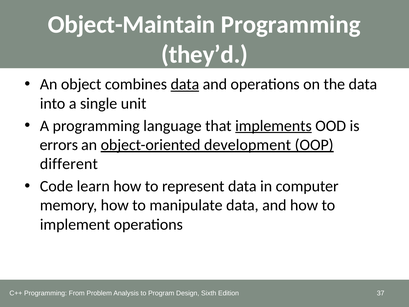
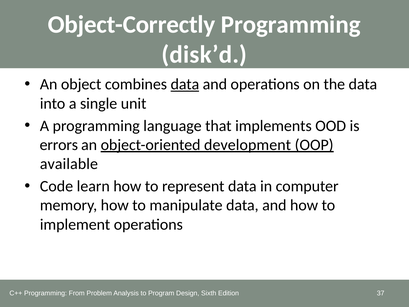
Object-Maintain: Object-Maintain -> Object-Correctly
they’d: they’d -> disk’d
implements underline: present -> none
different: different -> available
